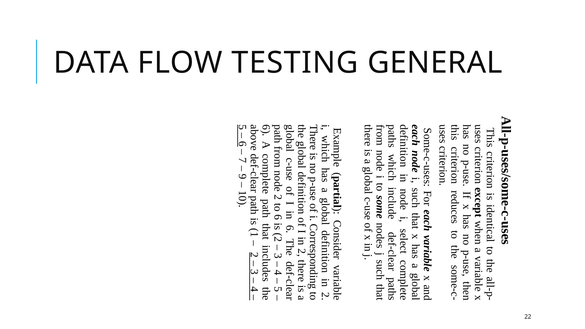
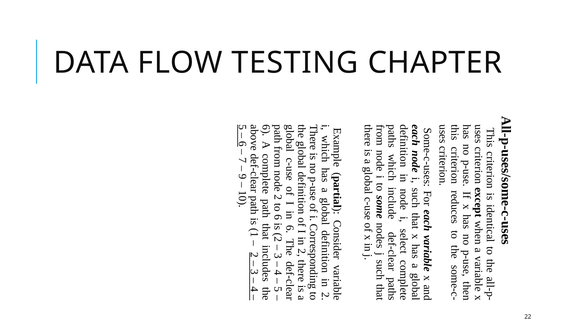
GENERAL: GENERAL -> CHAPTER
